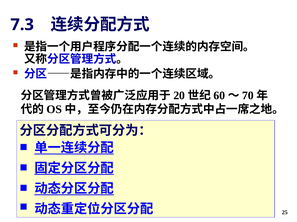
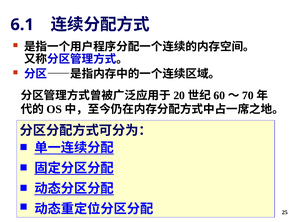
7.3: 7.3 -> 6.1
